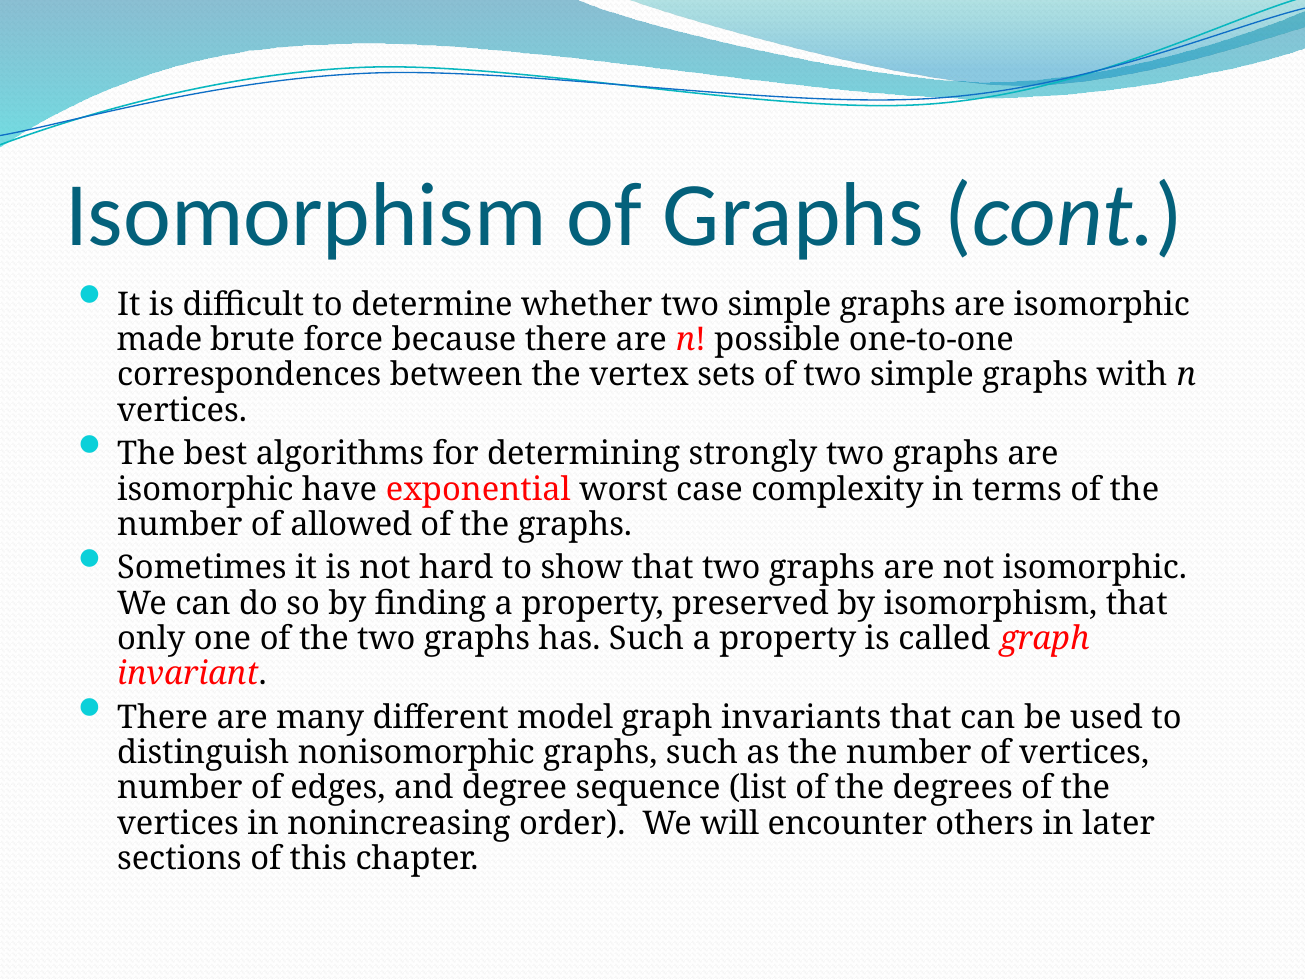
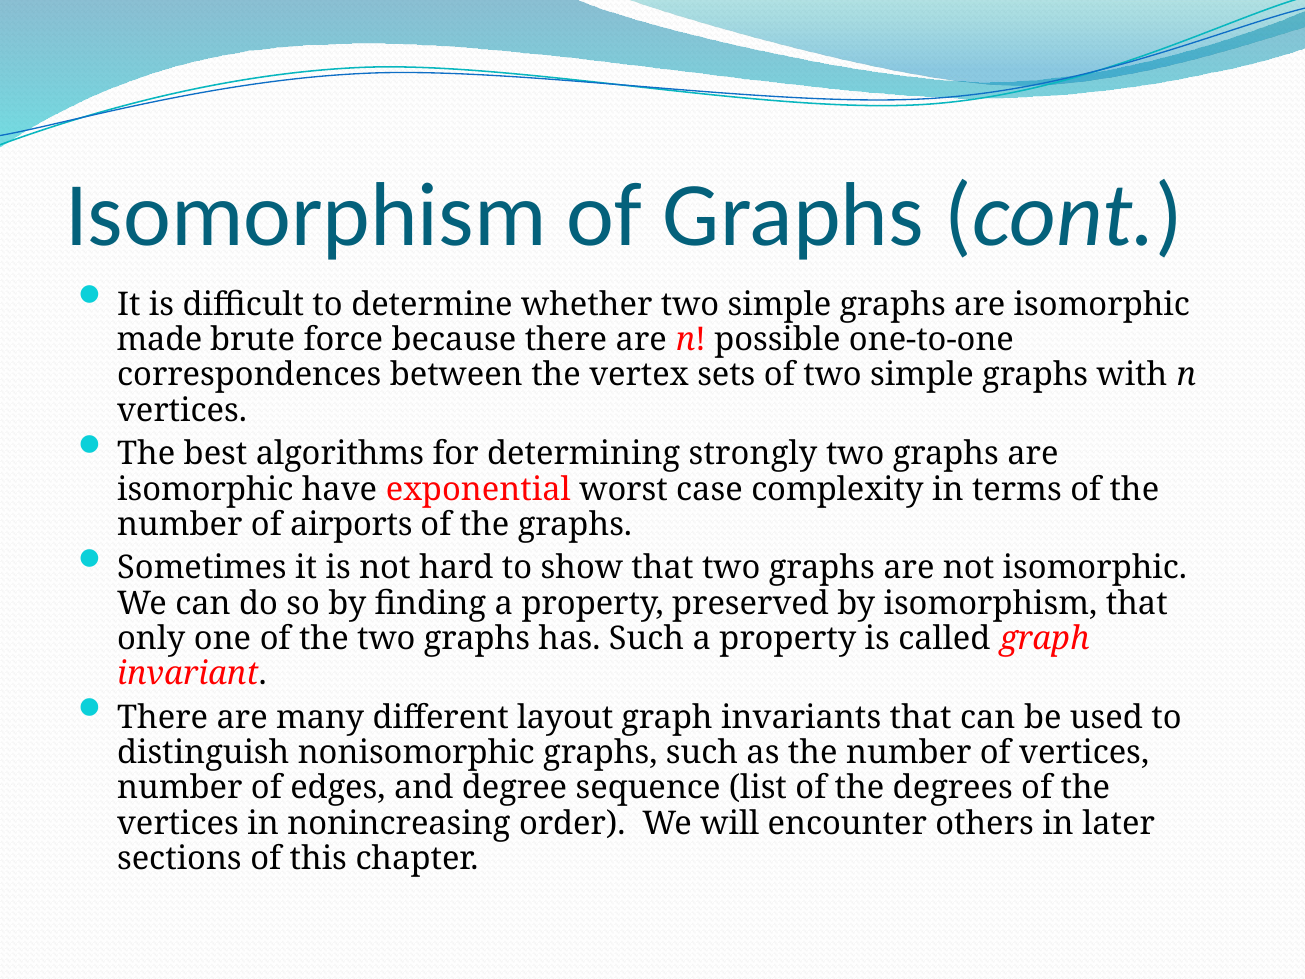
allowed: allowed -> airports
model: model -> layout
